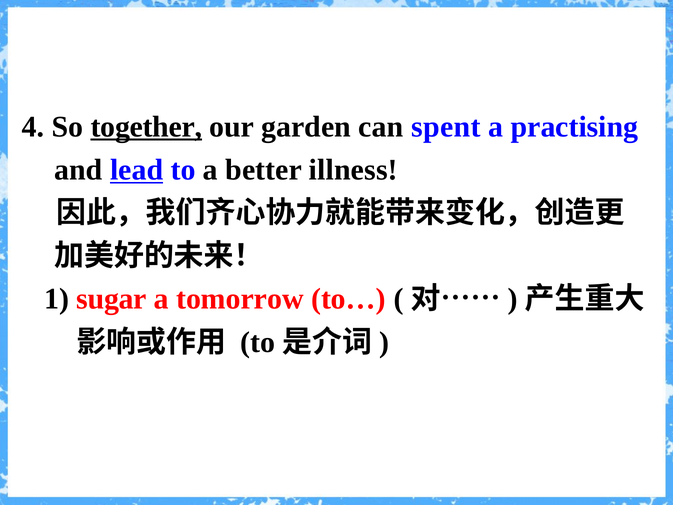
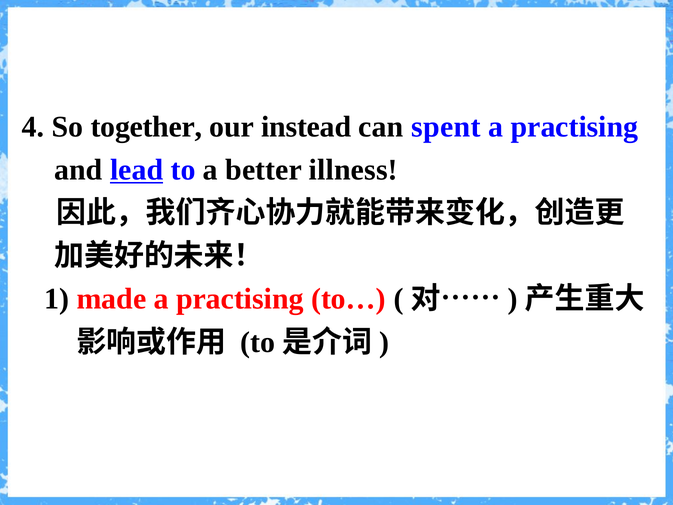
together underline: present -> none
garden: garden -> instead
sugar: sugar -> made
tomorrow at (240, 299): tomorrow -> practising
